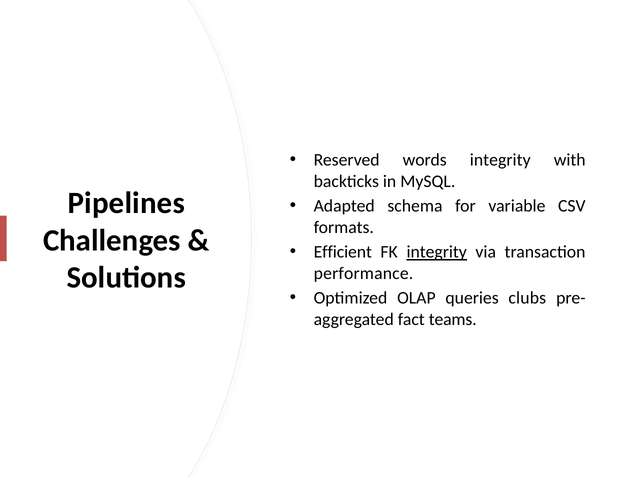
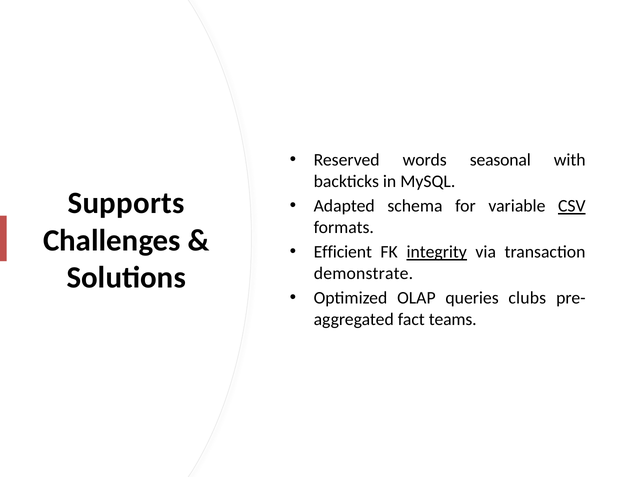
words integrity: integrity -> seasonal
Pipelines: Pipelines -> Supports
CSV underline: none -> present
performance: performance -> demonstrate
